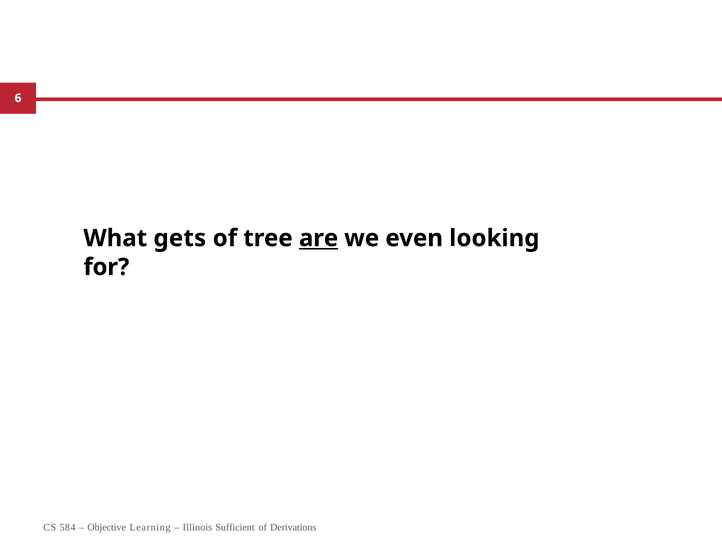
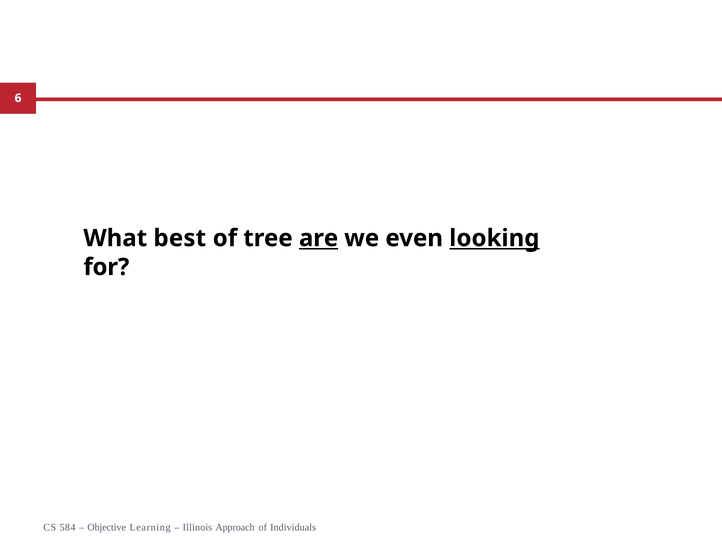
gets: gets -> best
looking underline: none -> present
Sufficient: Sufficient -> Approach
Derivations: Derivations -> Individuals
